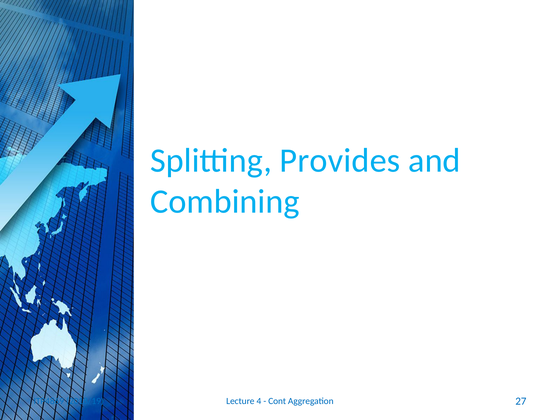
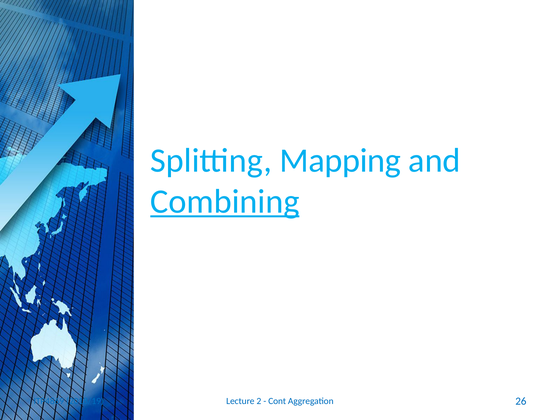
Provides: Provides -> Mapping
Combining underline: none -> present
4: 4 -> 2
27: 27 -> 26
